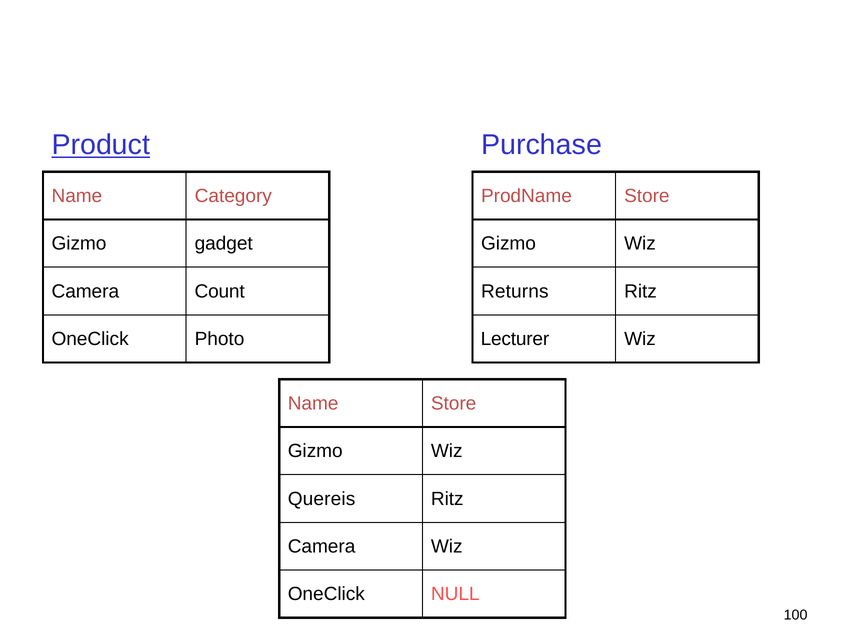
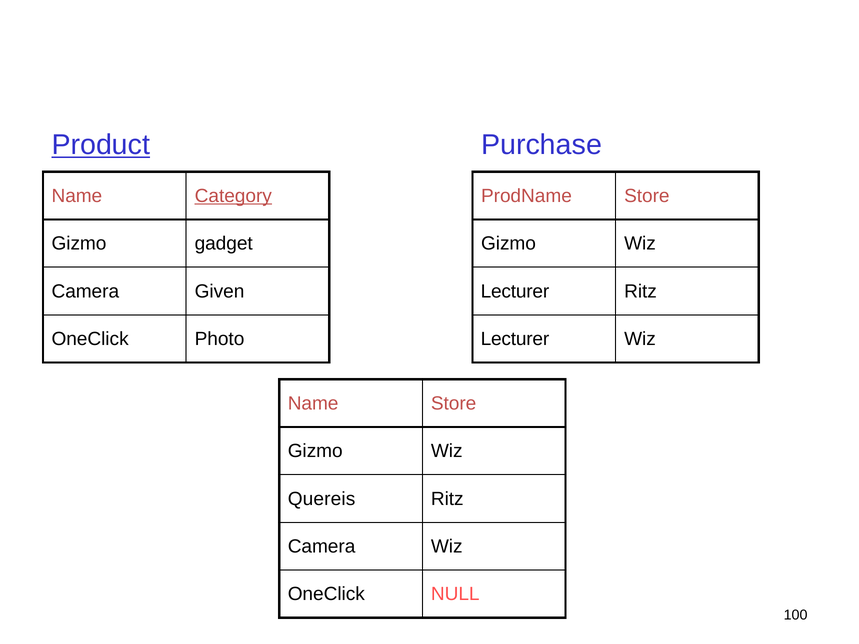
Category underline: none -> present
Count: Count -> Given
Returns at (515, 291): Returns -> Lecturer
